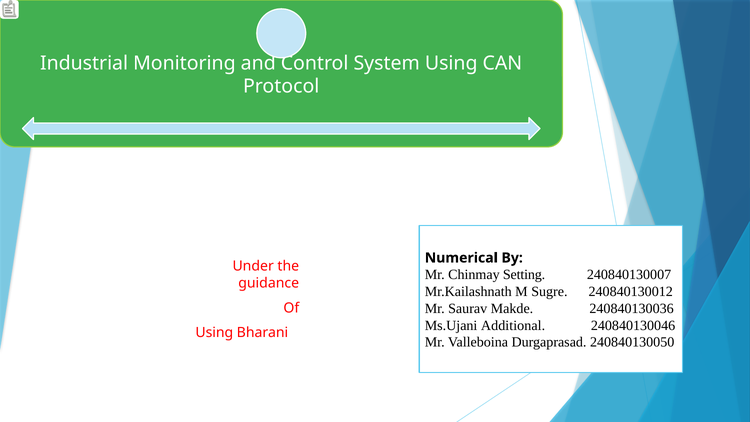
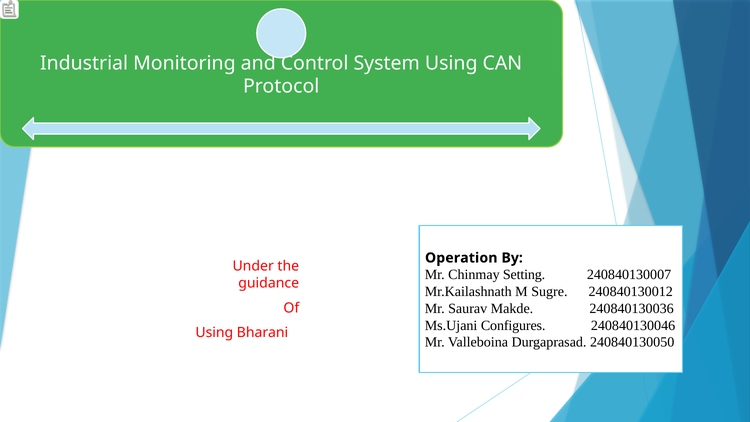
Numerical: Numerical -> Operation
Additional: Additional -> Configures
